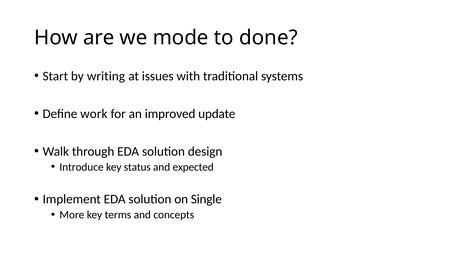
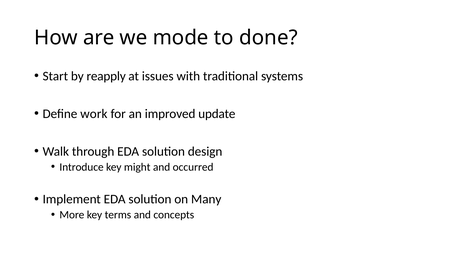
writing: writing -> reapply
status: status -> might
expected: expected -> occurred
Single: Single -> Many
